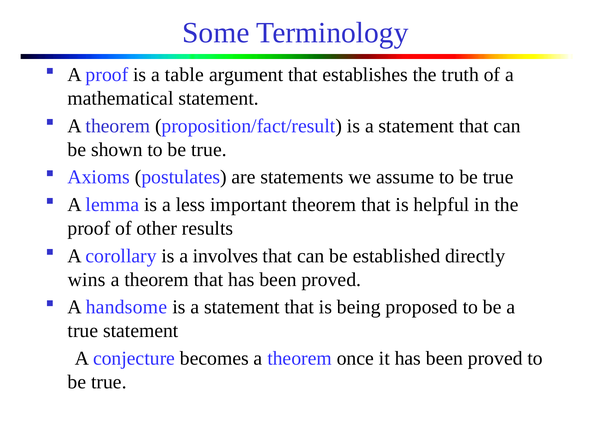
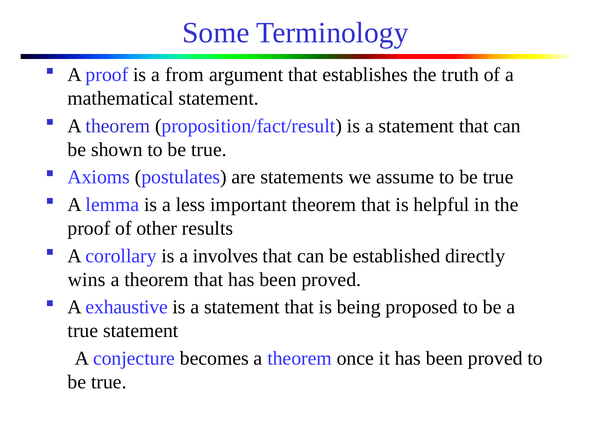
table: table -> from
handsome: handsome -> exhaustive
